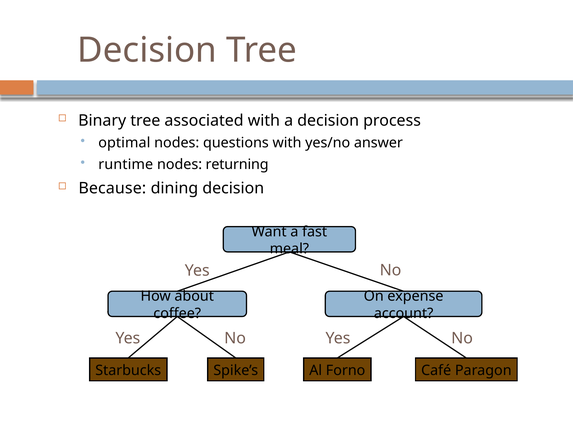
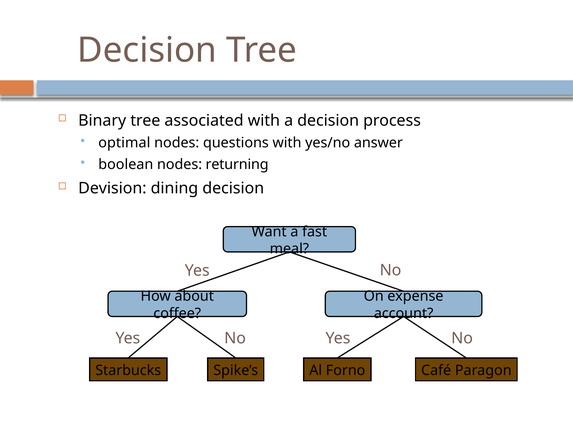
runtime: runtime -> boolean
Because: Because -> Devision
